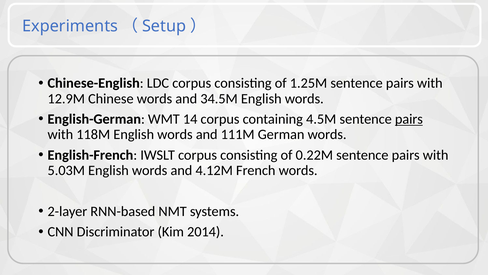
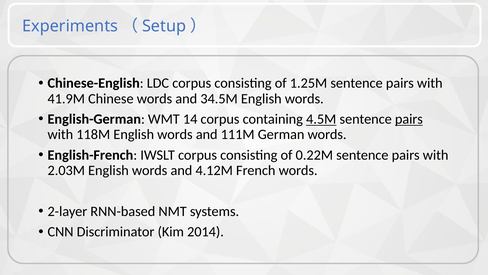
12.9M: 12.9M -> 41.9M
4.5M underline: none -> present
5.03M: 5.03M -> 2.03M
